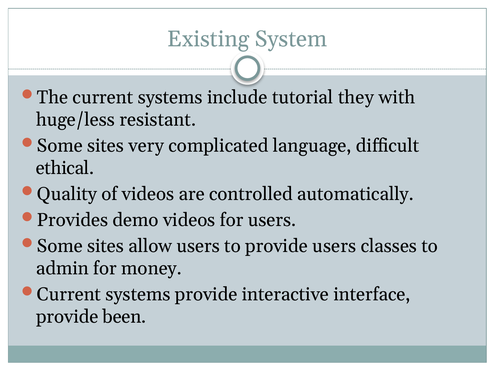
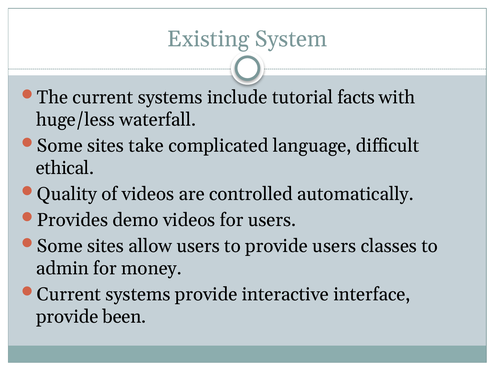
they: they -> facts
resistant: resistant -> waterfall
very: very -> take
